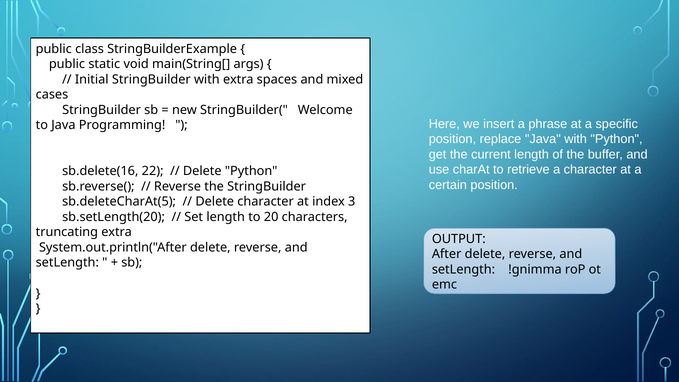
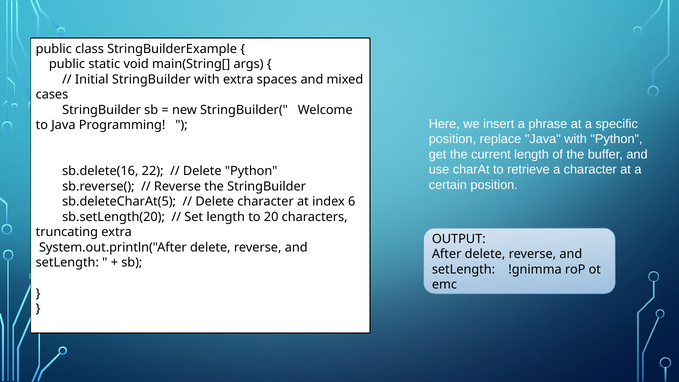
3: 3 -> 6
